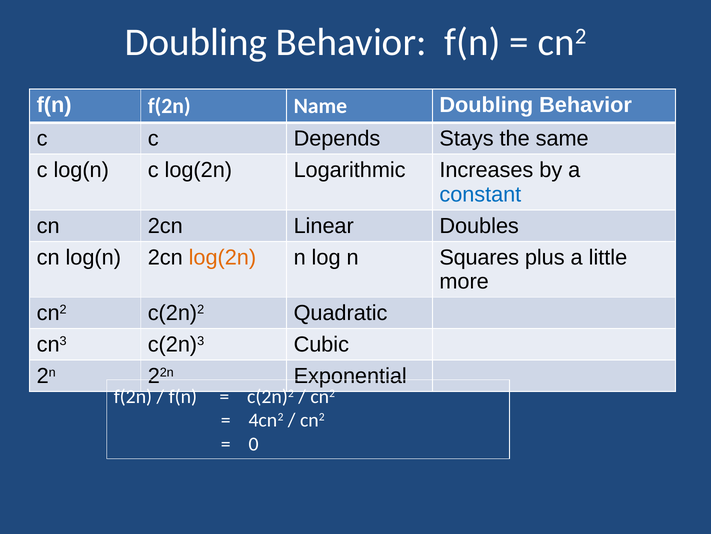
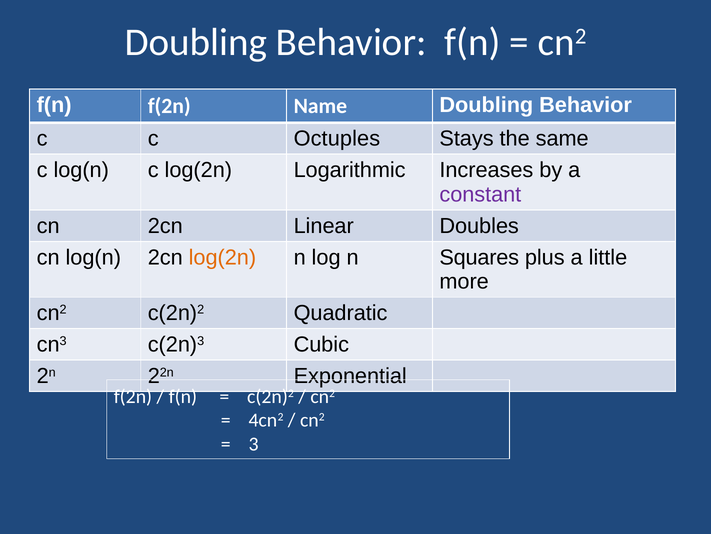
Depends: Depends -> Octuples
constant colour: blue -> purple
0: 0 -> 3
